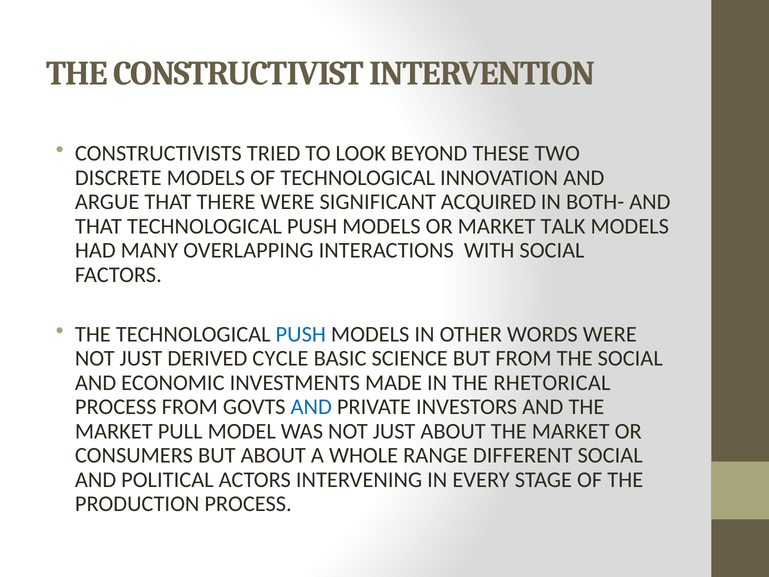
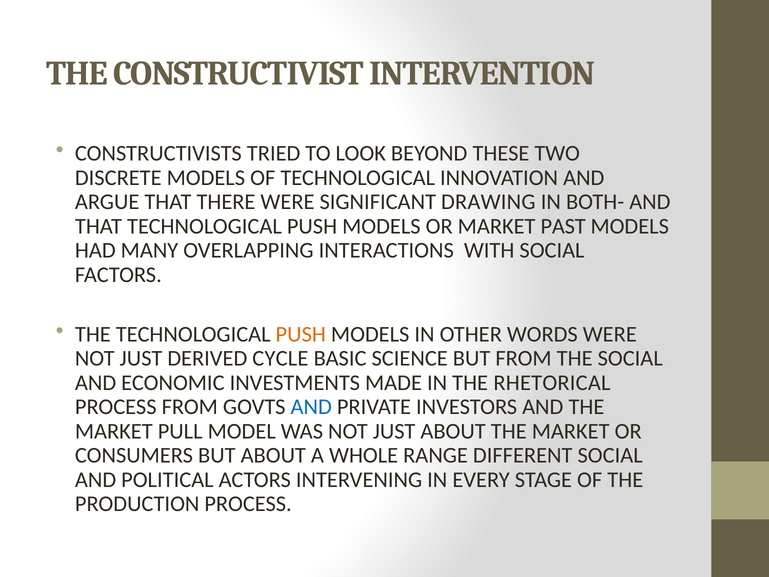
ACQUIRED: ACQUIRED -> DRAWING
TALK: TALK -> PAST
PUSH at (301, 334) colour: blue -> orange
